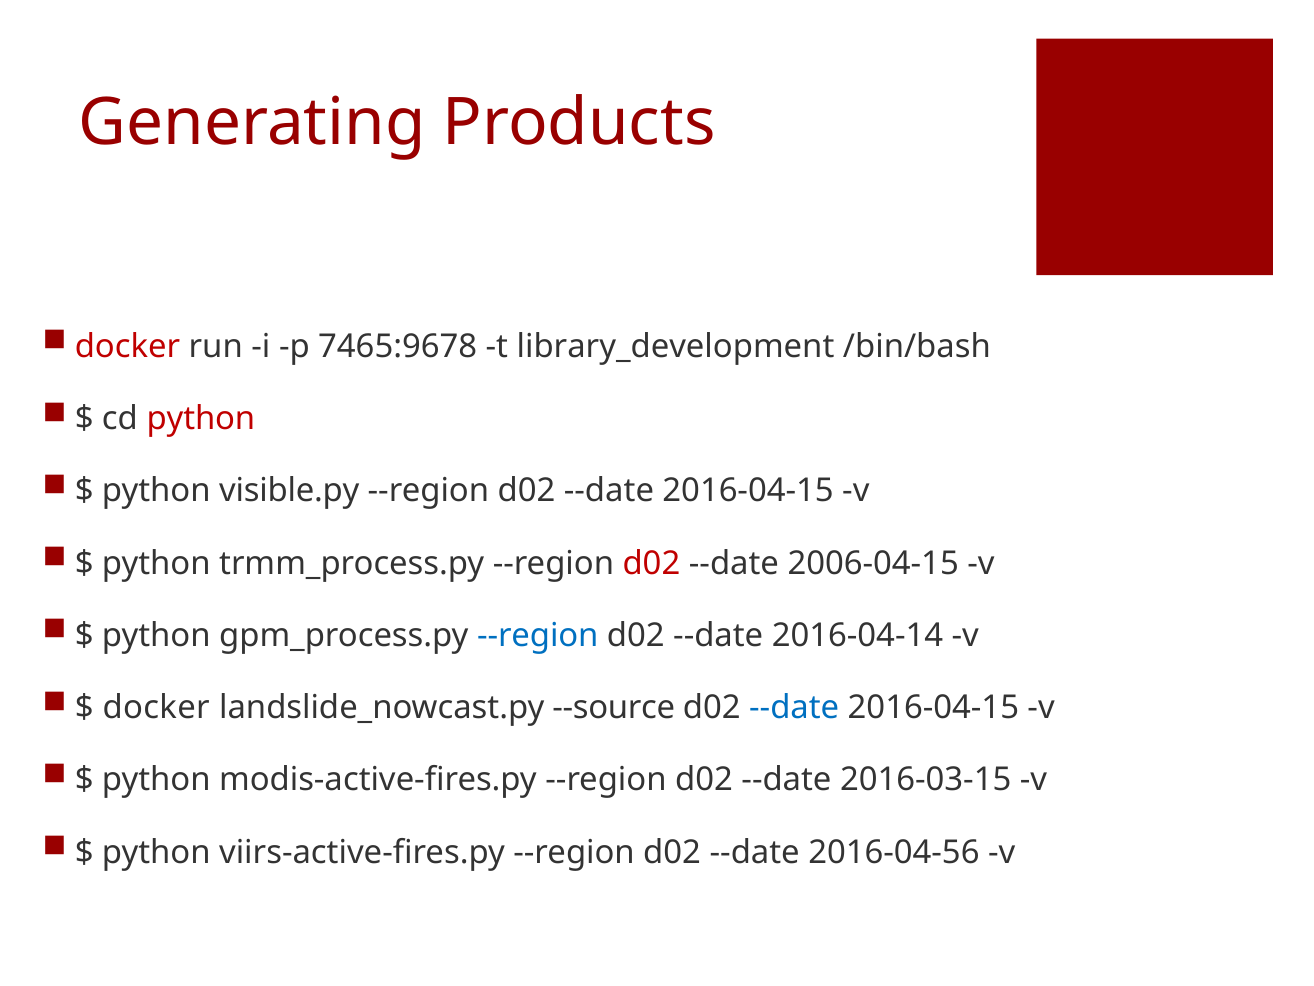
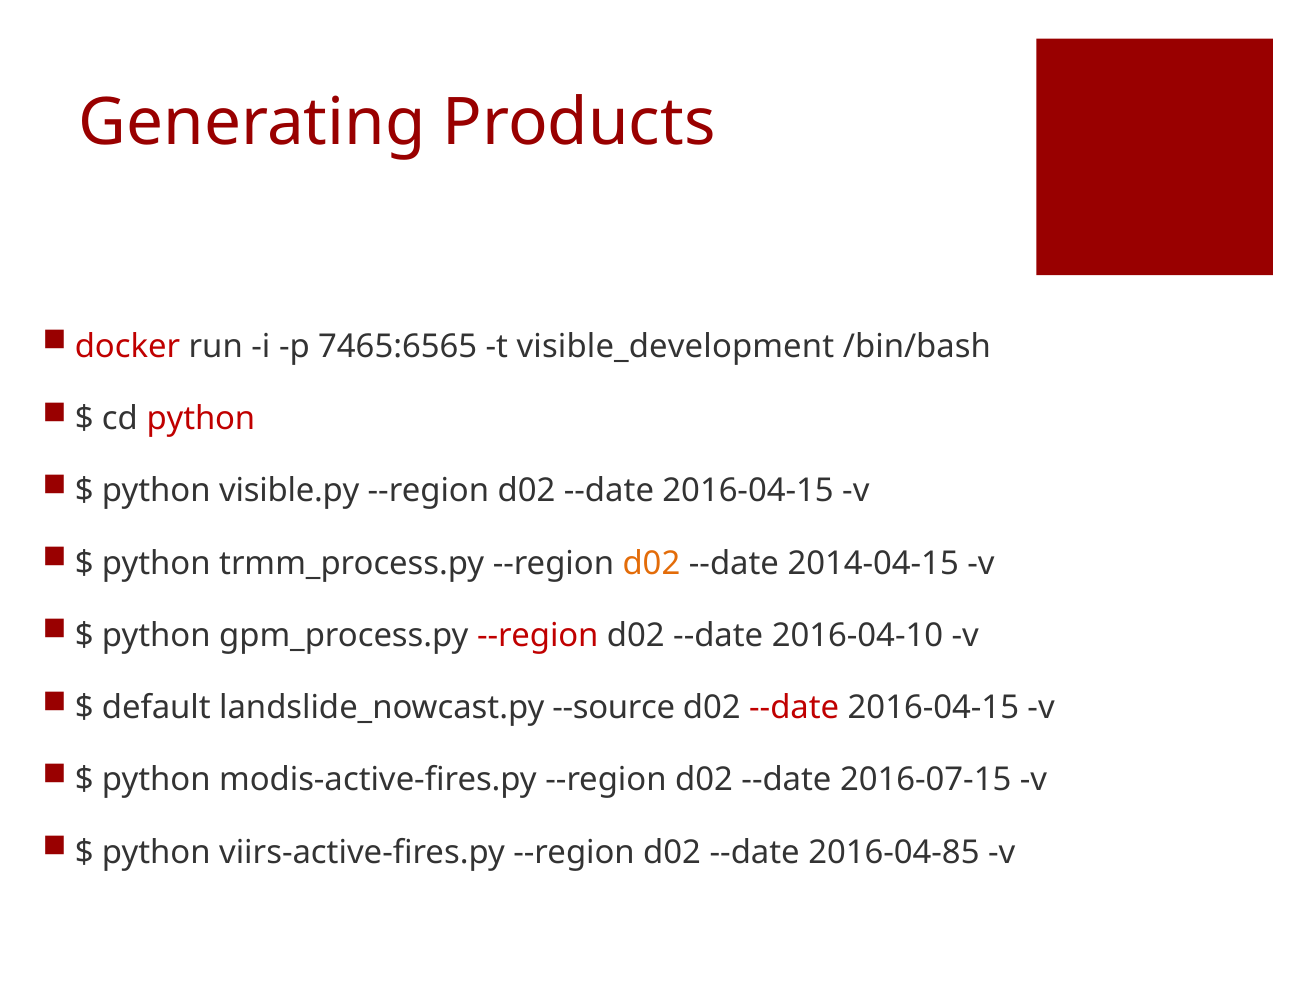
7465:9678: 7465:9678 -> 7465:6565
library_development: library_development -> visible_development
d02 at (651, 563) colour: red -> orange
2006-04-15: 2006-04-15 -> 2014-04-15
--region at (538, 635) colour: blue -> red
2016-04-14: 2016-04-14 -> 2016-04-10
docker at (156, 707): docker -> default
--date at (794, 707) colour: blue -> red
2016-03-15: 2016-03-15 -> 2016-07-15
2016-04-56: 2016-04-56 -> 2016-04-85
